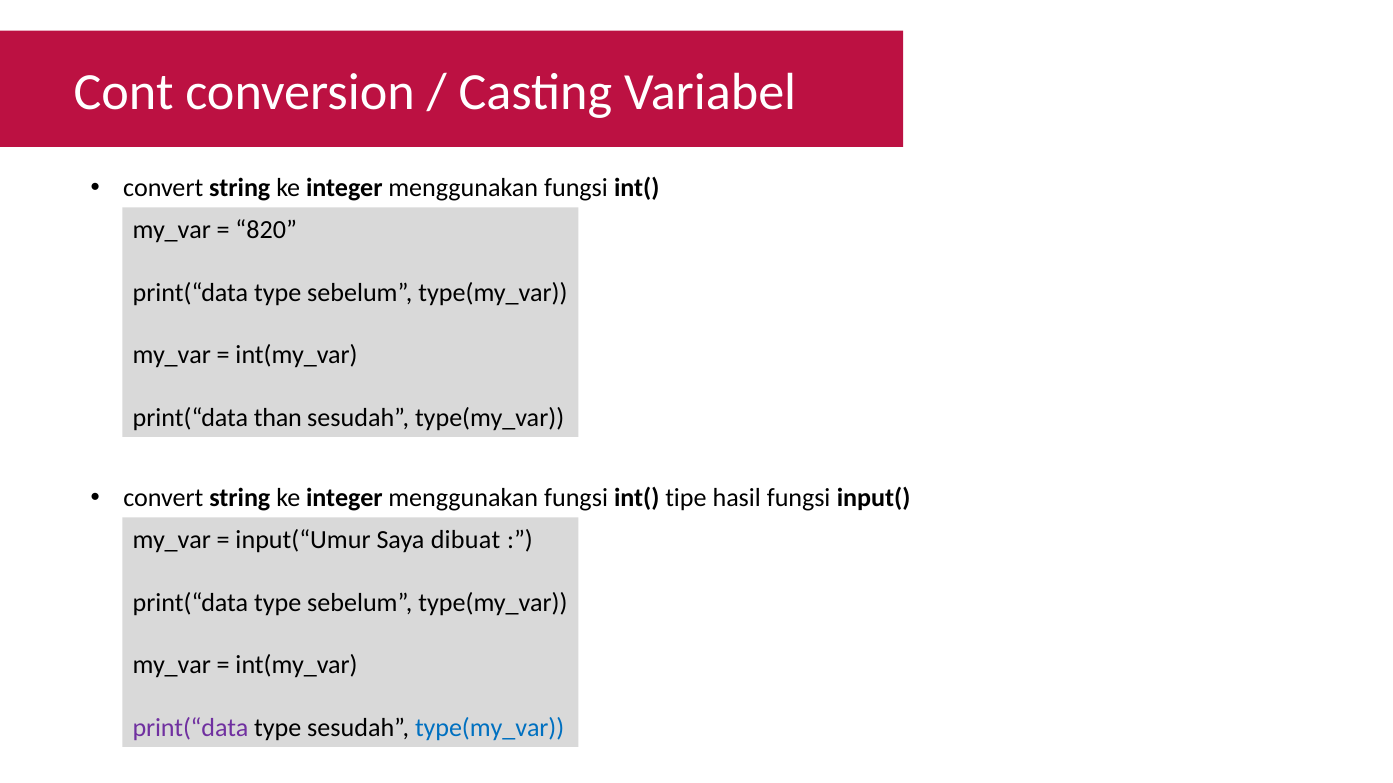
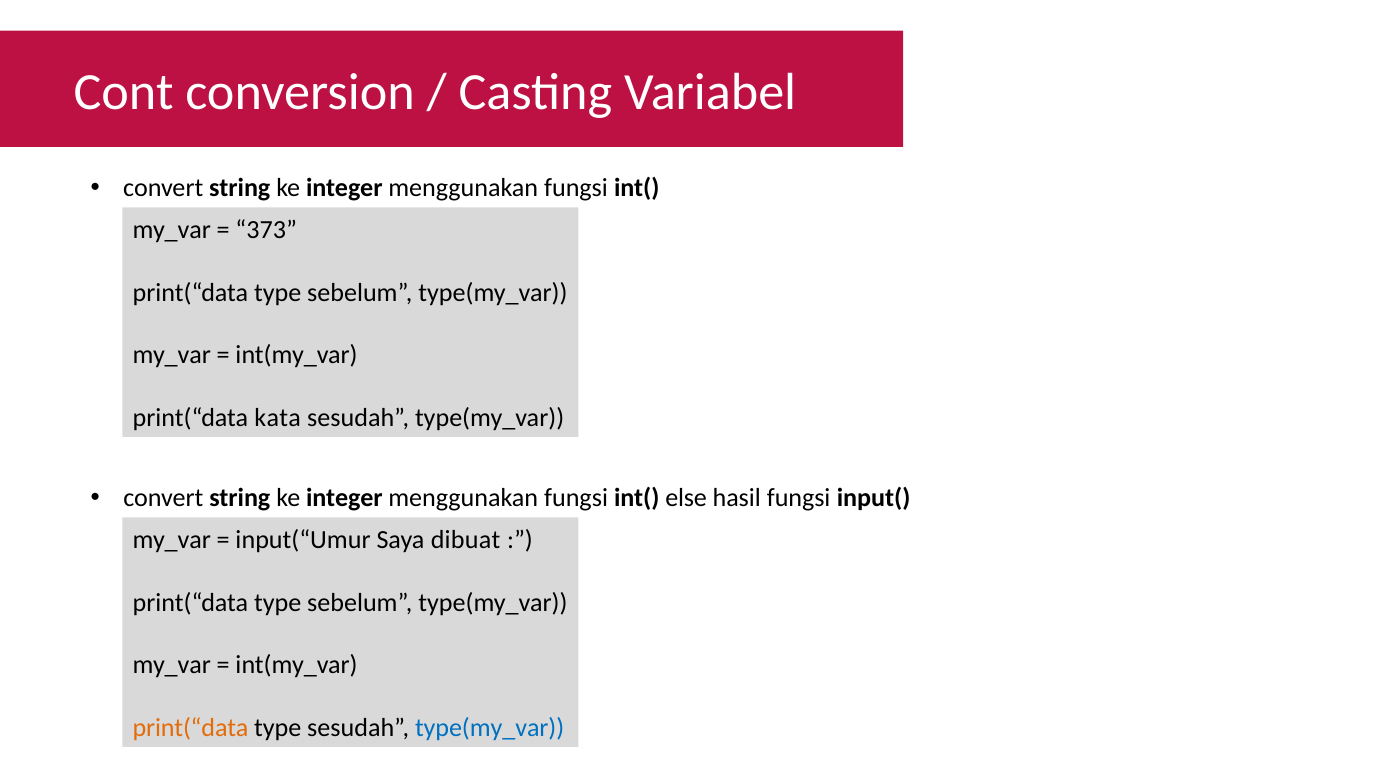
820: 820 -> 373
than: than -> kata
tipe: tipe -> else
print(“data at (191, 728) colour: purple -> orange
